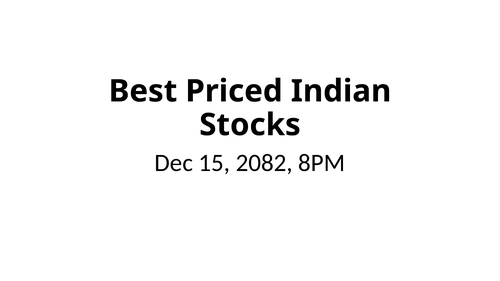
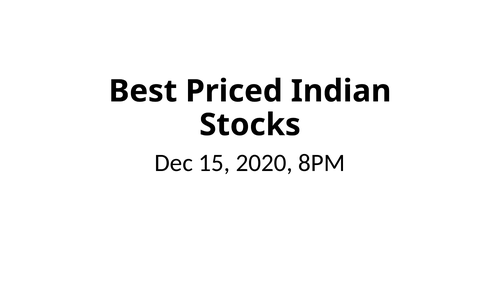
2082: 2082 -> 2020
